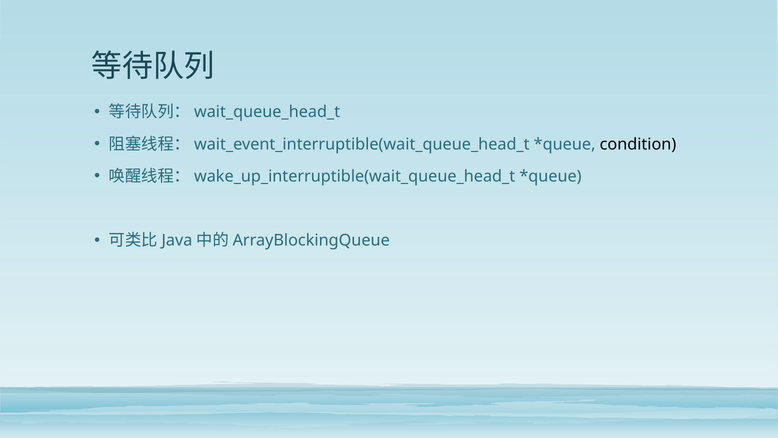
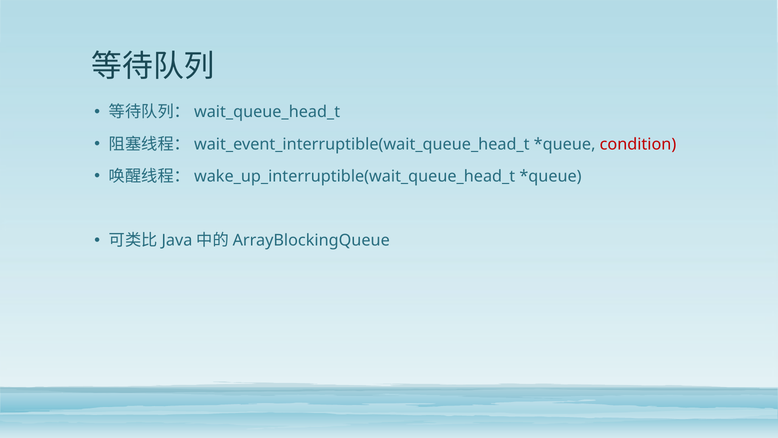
condition colour: black -> red
